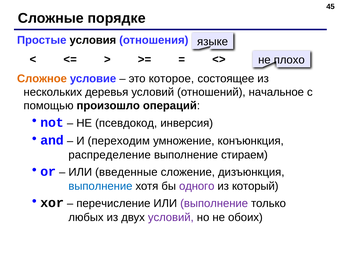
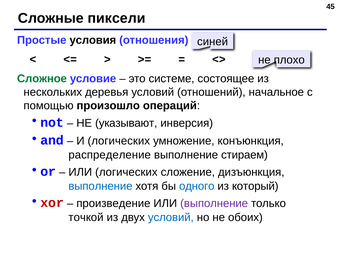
порядке: порядке -> пиксели
языке: языке -> синей
Сложное colour: orange -> green
которое: которое -> системе
псевдокод: псевдокод -> указывают
И переходим: переходим -> логических
ИЛИ введенные: введенные -> логических
одного colour: purple -> blue
xor colour: black -> red
перечисление: перечисление -> произведение
любых: любых -> точкой
условий at (171, 217) colour: purple -> blue
